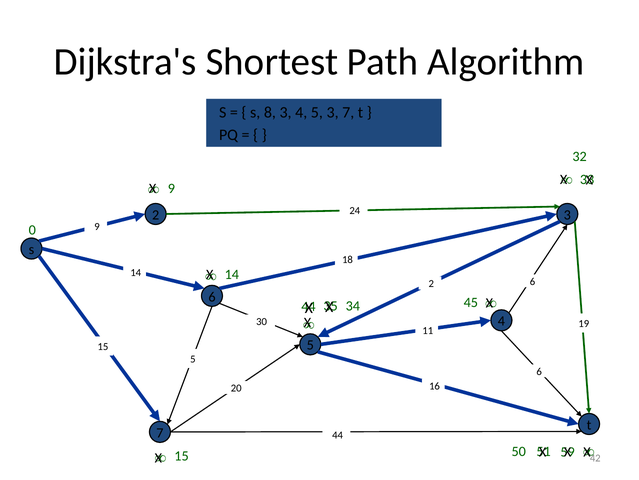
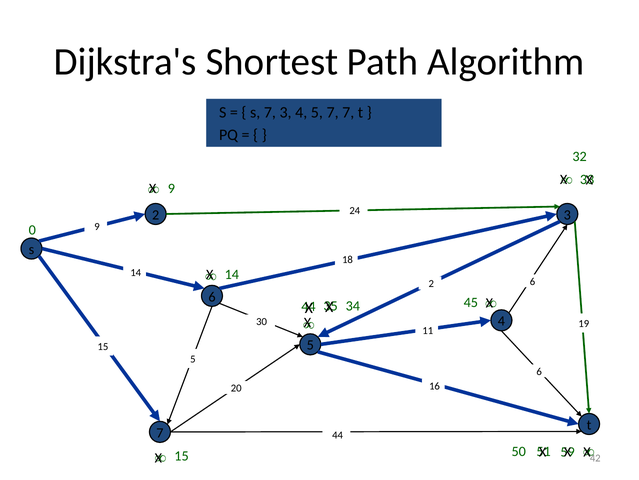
s 8: 8 -> 7
5 3: 3 -> 7
